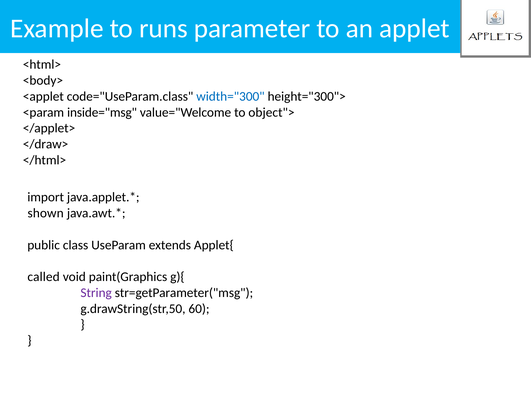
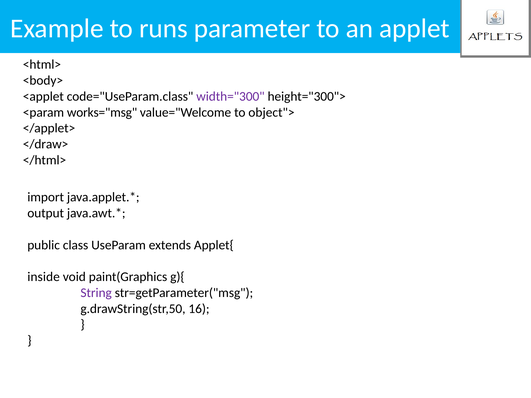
width="300 colour: blue -> purple
inside="msg: inside="msg -> works="msg
shown: shown -> output
called: called -> inside
60: 60 -> 16
